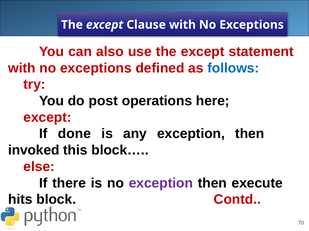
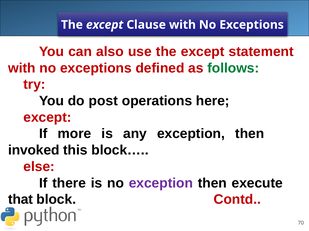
follows colour: blue -> green
done: done -> more
hits: hits -> that
